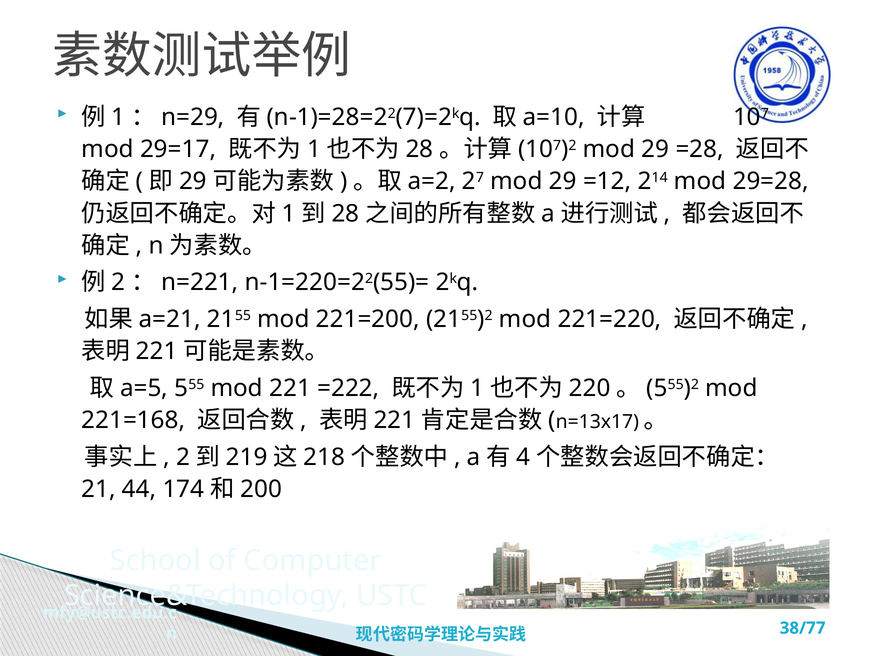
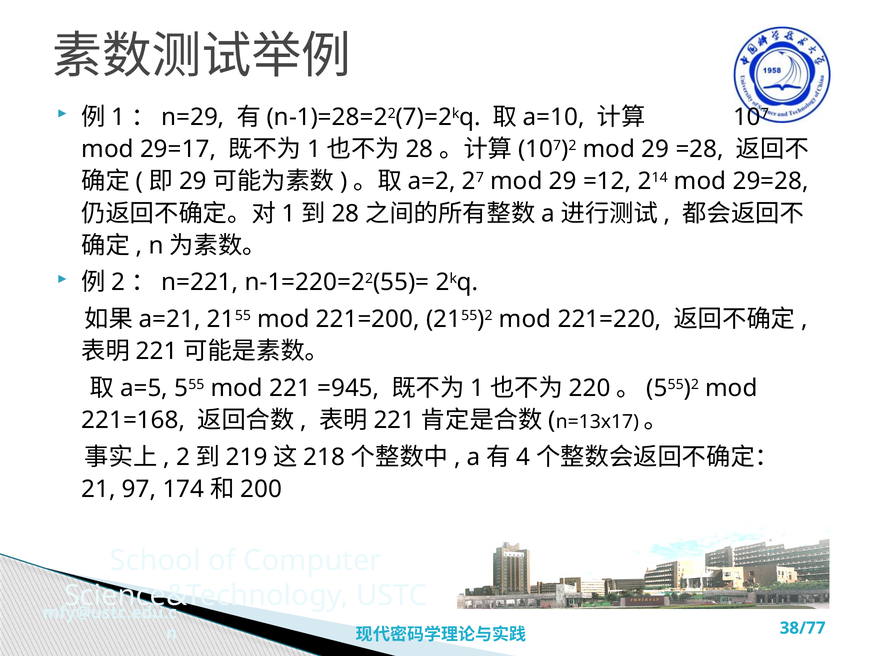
=222: =222 -> =945
44: 44 -> 97
